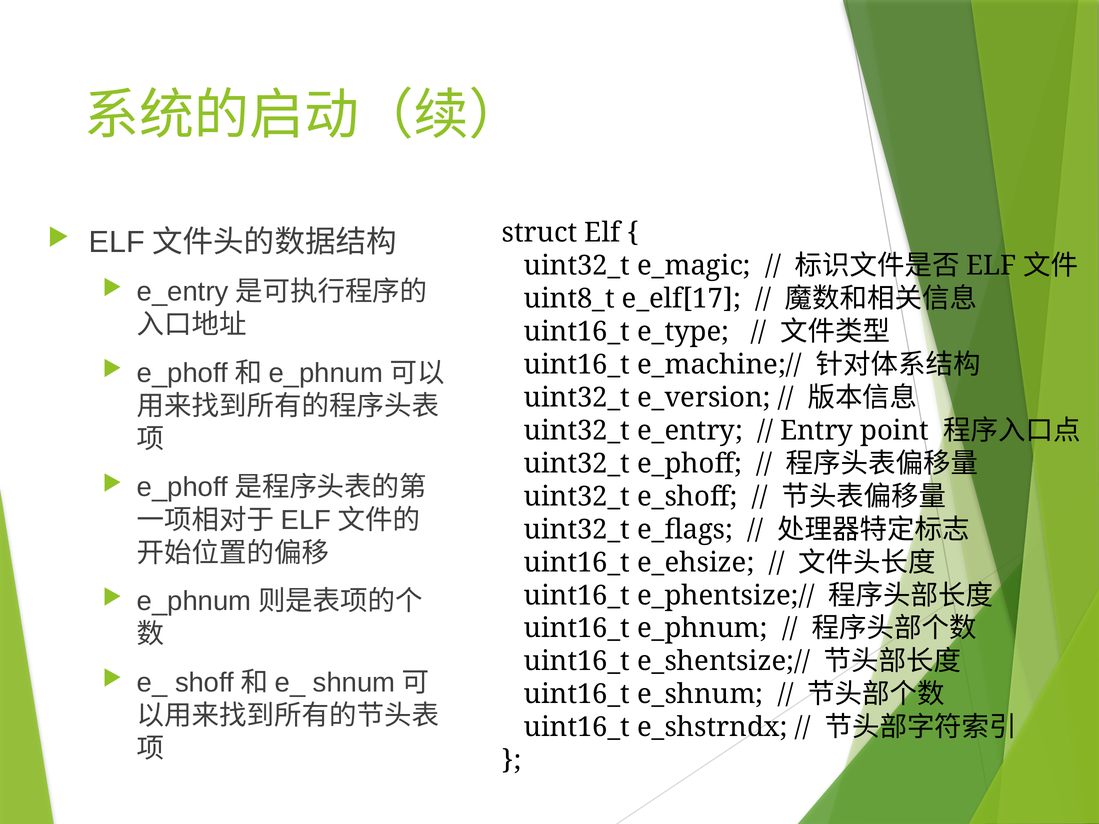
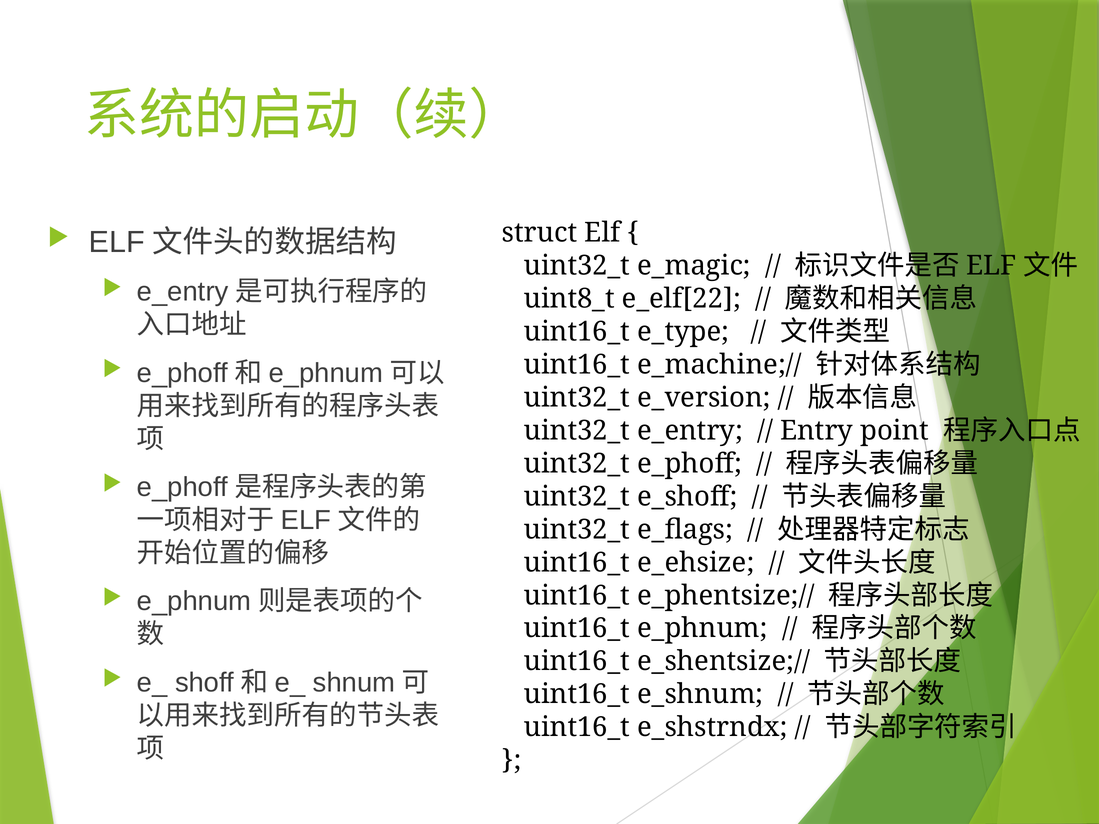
e_elf[17: e_elf[17 -> e_elf[22
